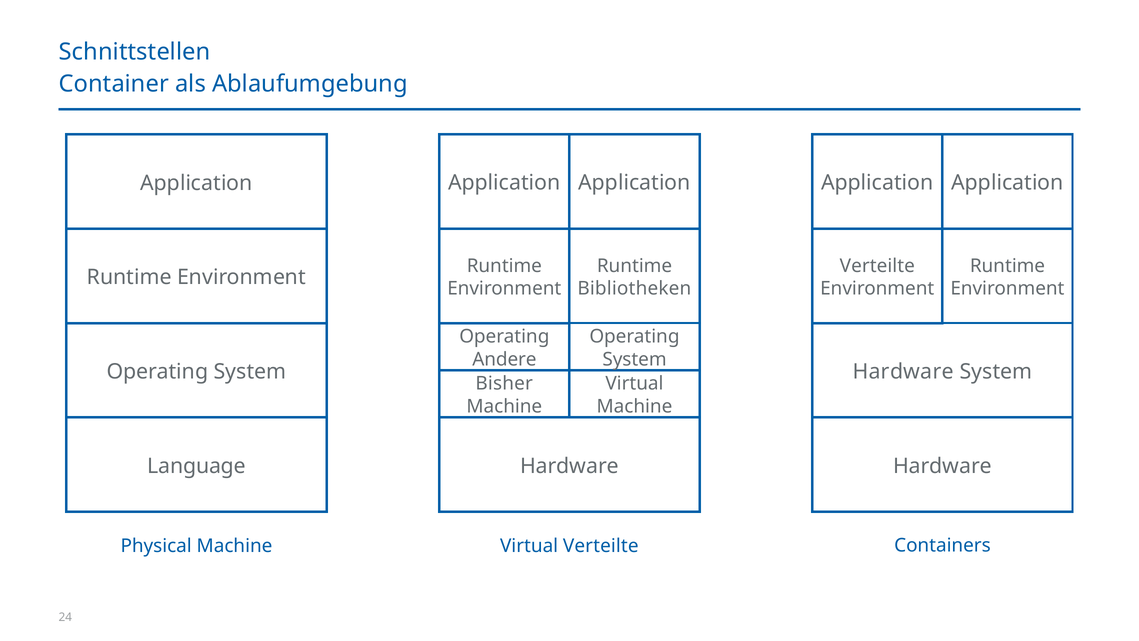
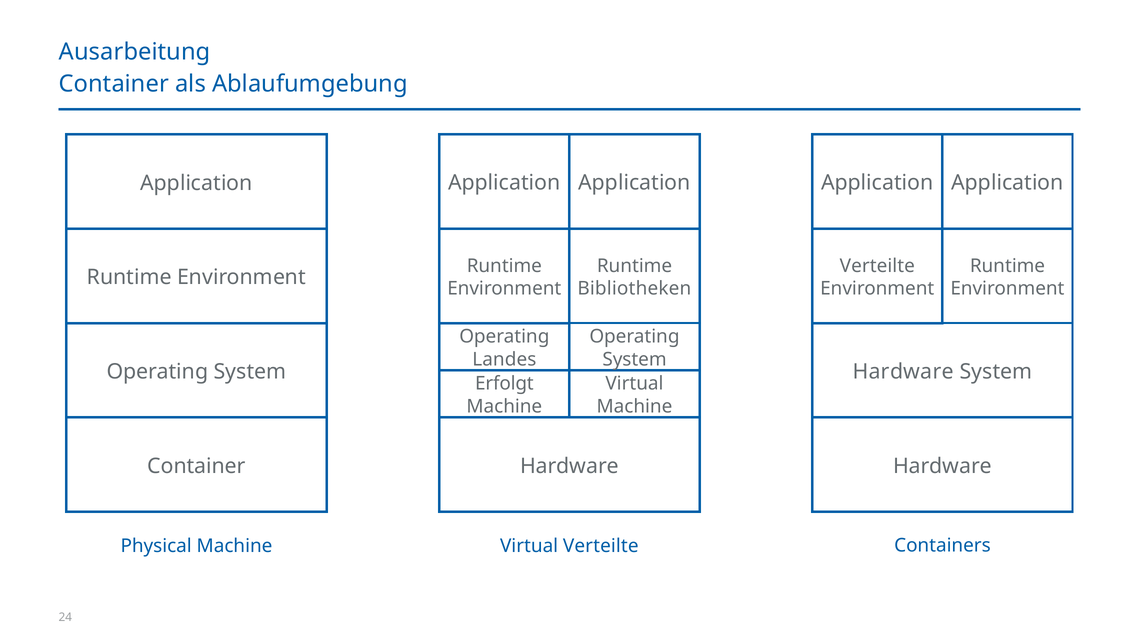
Schnittstellen: Schnittstellen -> Ausarbeitung
Andere: Andere -> Landes
Bisher: Bisher -> Erfolgt
Language at (197, 466): Language -> Container
